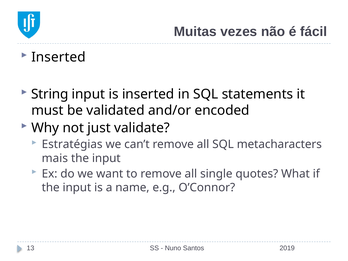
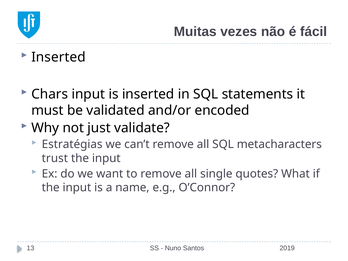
String: String -> Chars
mais: mais -> trust
